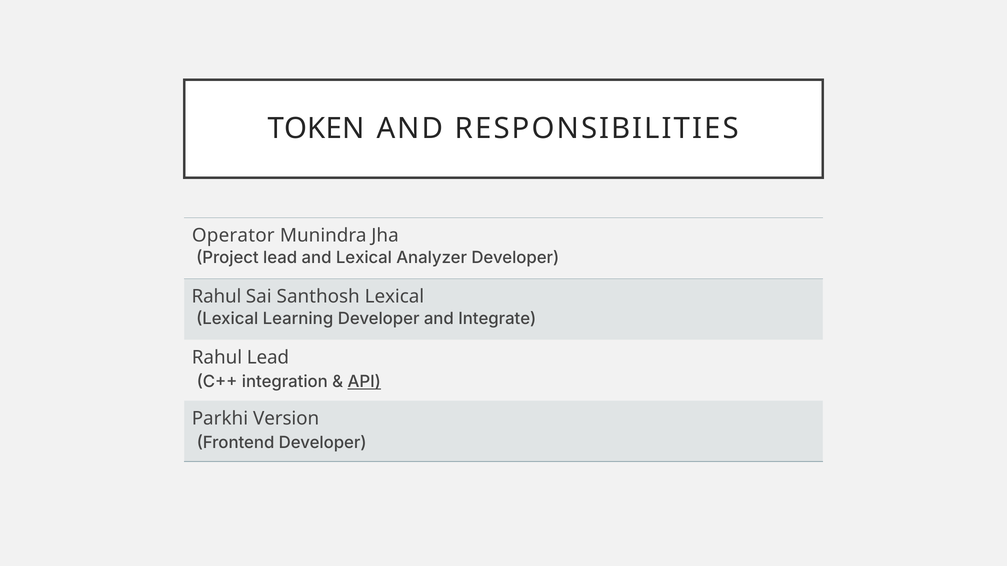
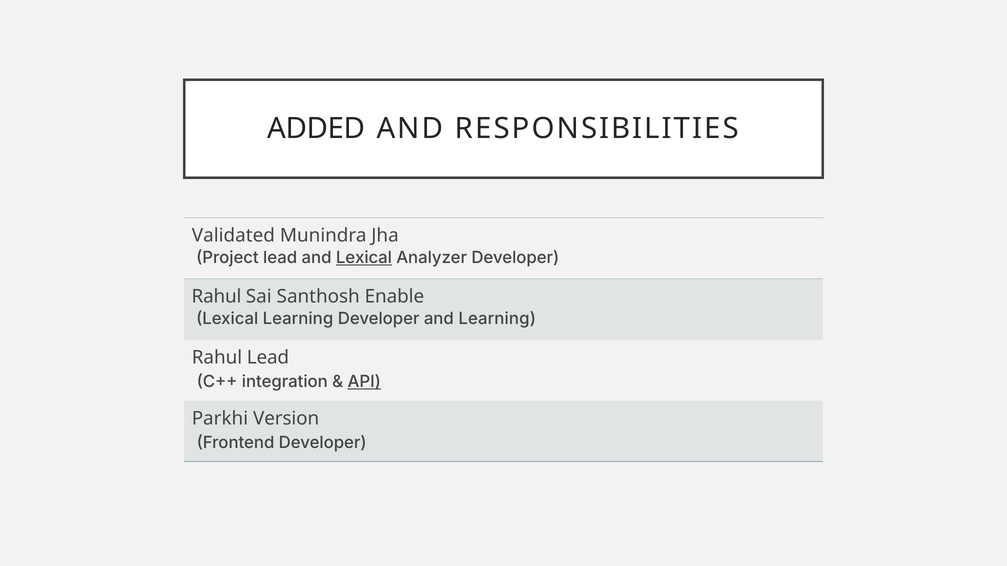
TOKEN: TOKEN -> ADDED
Operator: Operator -> Validated
Lexical at (364, 258) underline: none -> present
Santhosh Lexical: Lexical -> Enable
and Integrate: Integrate -> Learning
